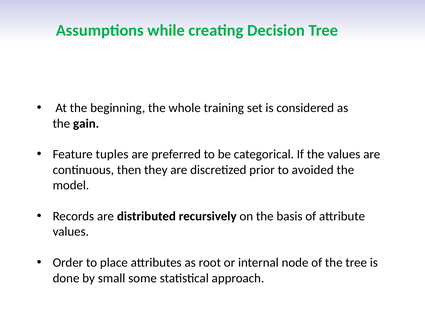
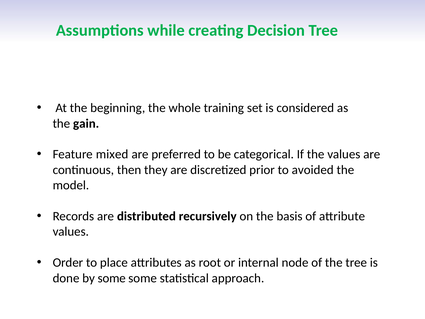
tuples: tuples -> mixed
by small: small -> some
